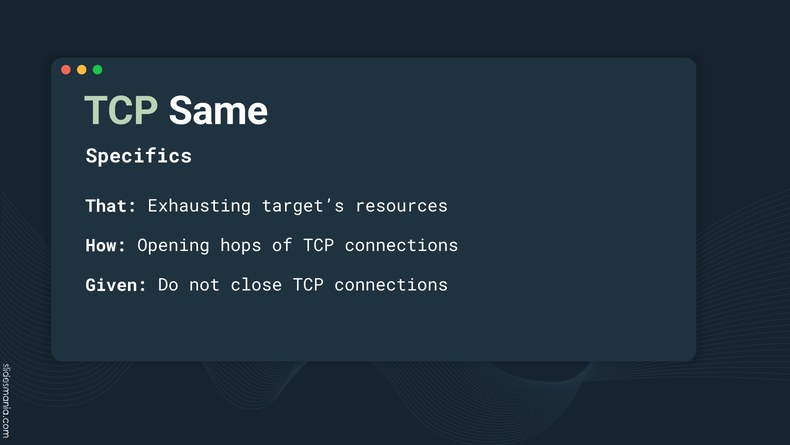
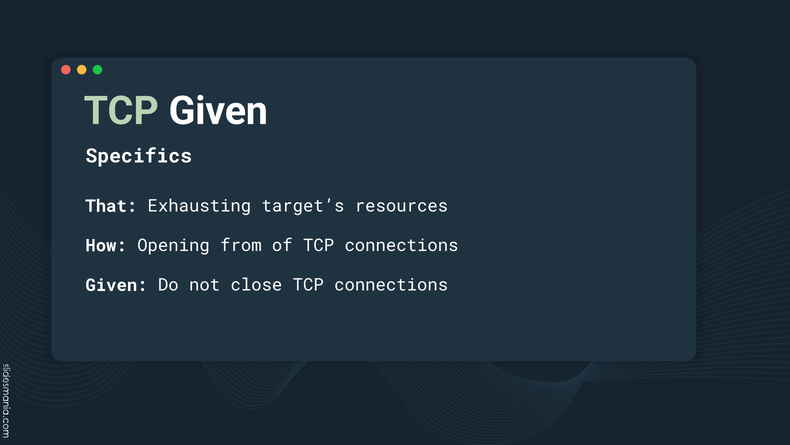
TCP Same: Same -> Given
hops: hops -> from
